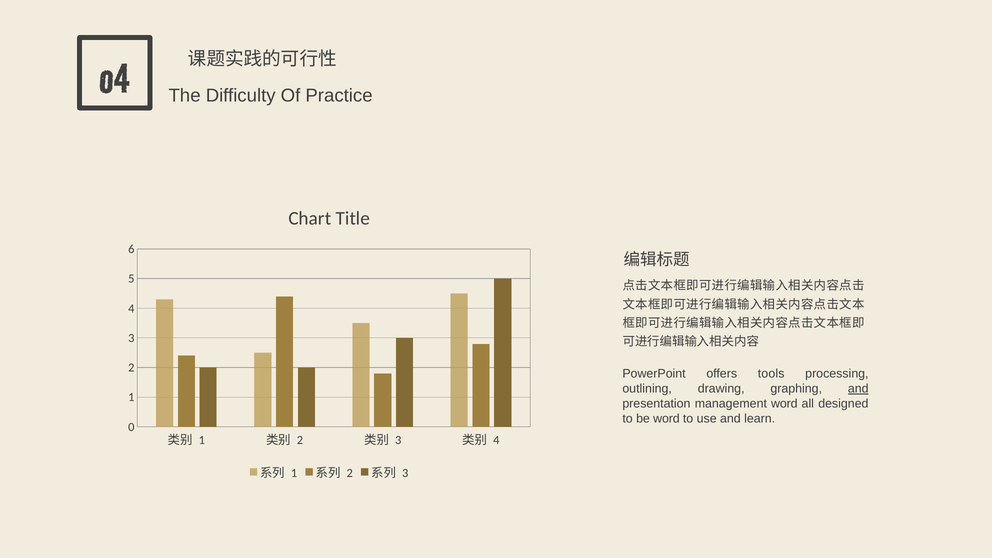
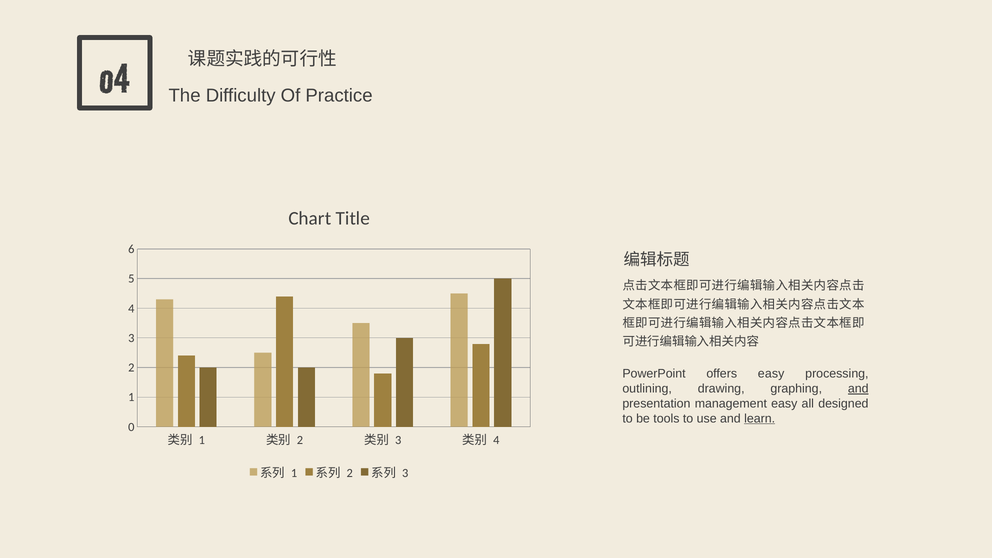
offers tools: tools -> easy
management word: word -> easy
be word: word -> tools
learn underline: none -> present
